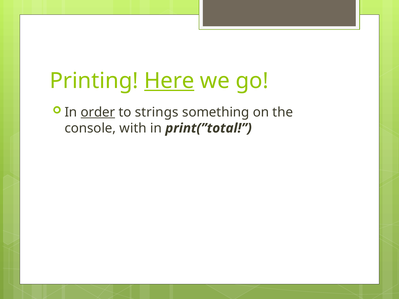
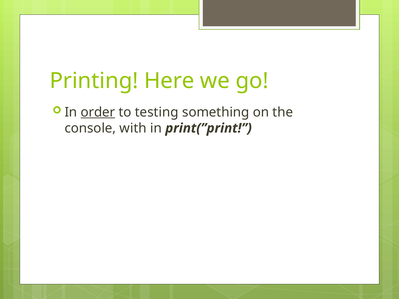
Here underline: present -> none
strings: strings -> testing
print(”total: print(”total -> print(”print
